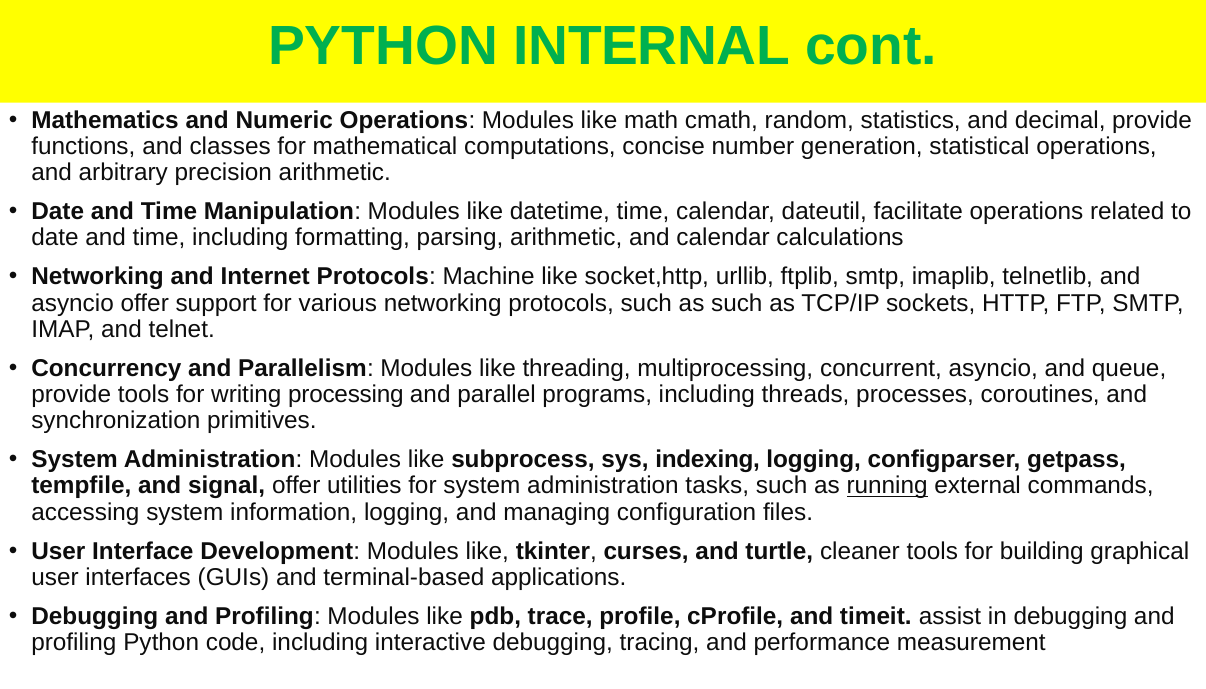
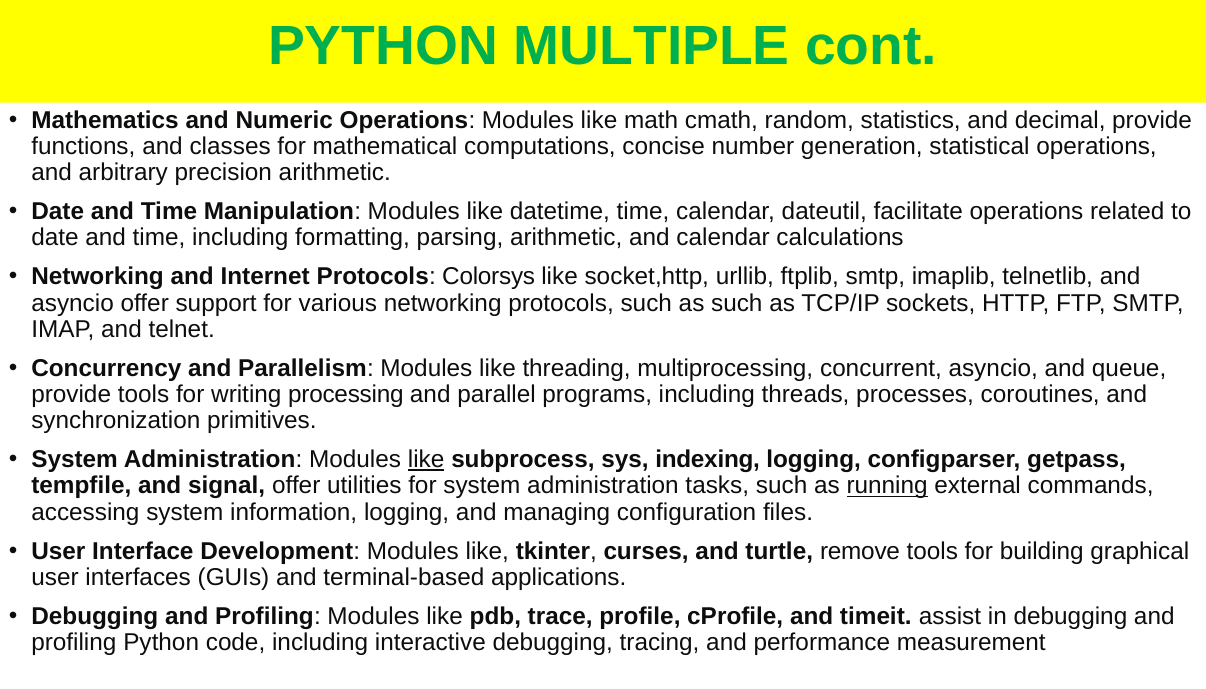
INTERNAL: INTERNAL -> MULTIPLE
Machine: Machine -> Colorsys
like at (426, 460) underline: none -> present
cleaner: cleaner -> remove
